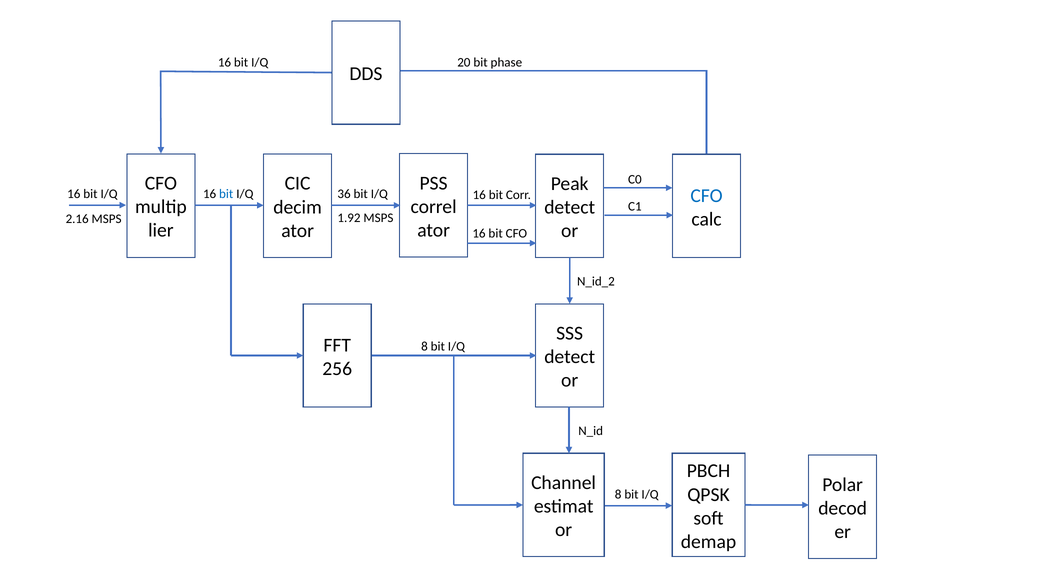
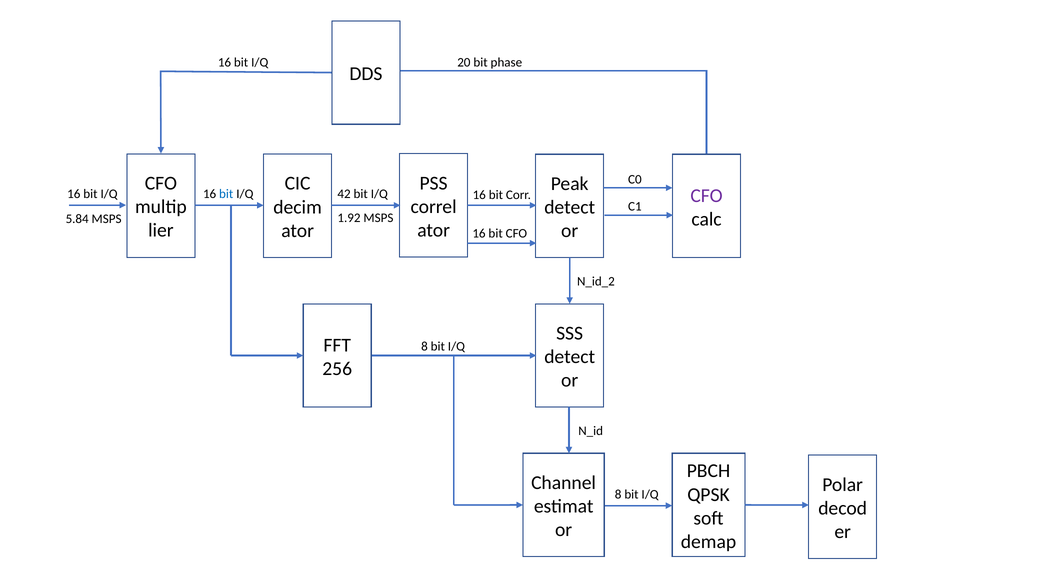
CFO at (707, 196) colour: blue -> purple
36: 36 -> 42
2.16: 2.16 -> 5.84
